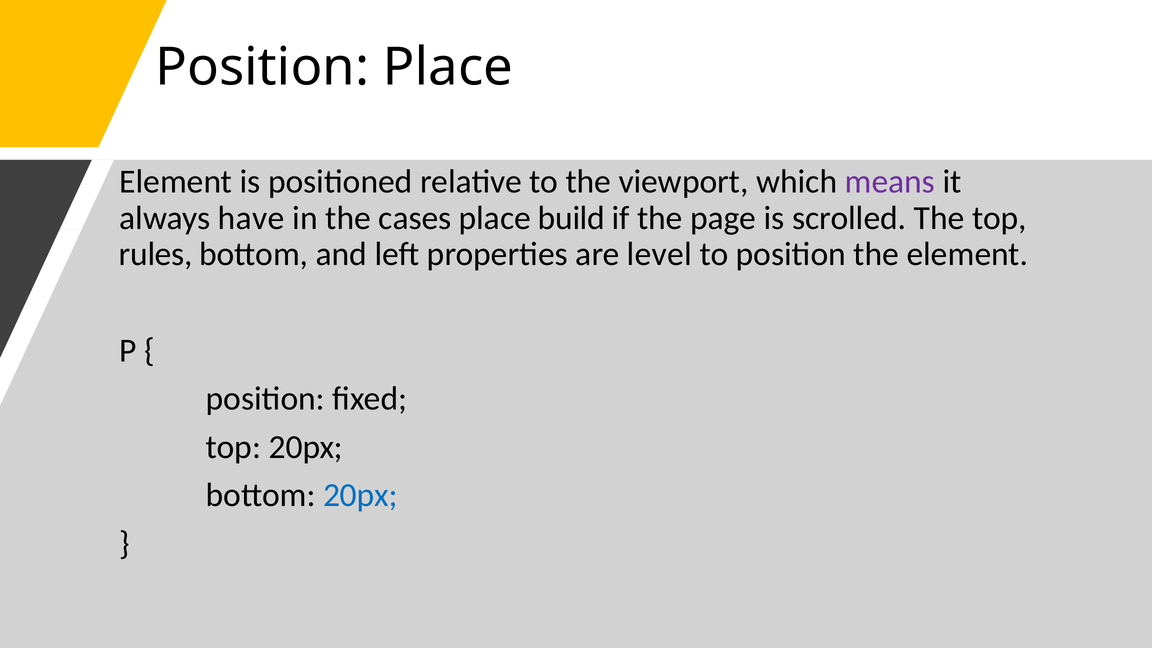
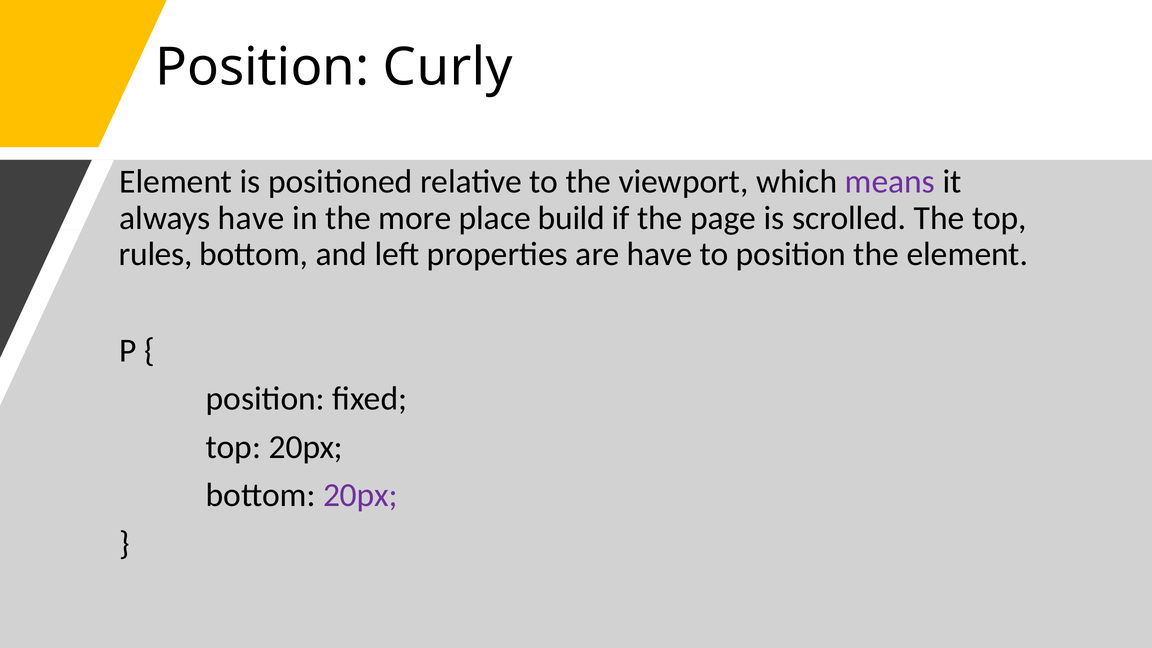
Position Place: Place -> Curly
cases: cases -> more
are level: level -> have
20px at (360, 495) colour: blue -> purple
